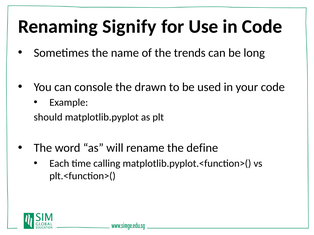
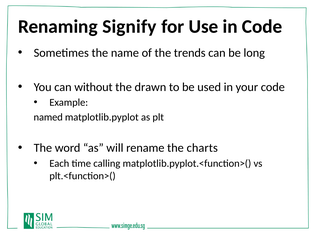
console: console -> without
should: should -> named
define: define -> charts
